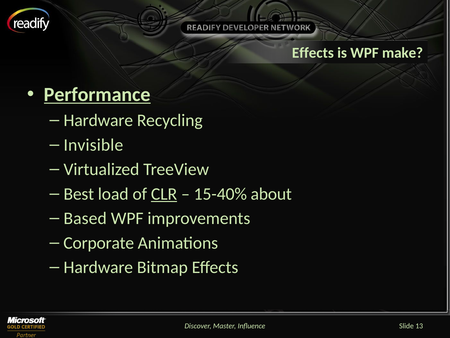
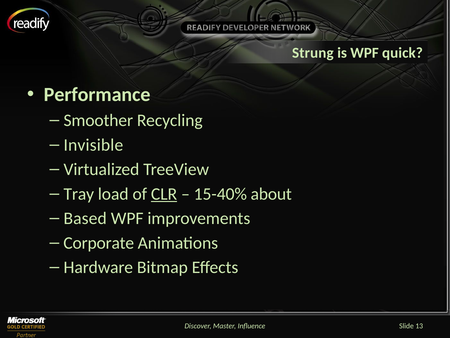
Effects at (313, 53): Effects -> Strung
make: make -> quick
Performance underline: present -> none
Hardware at (98, 120): Hardware -> Smoother
Best: Best -> Tray
